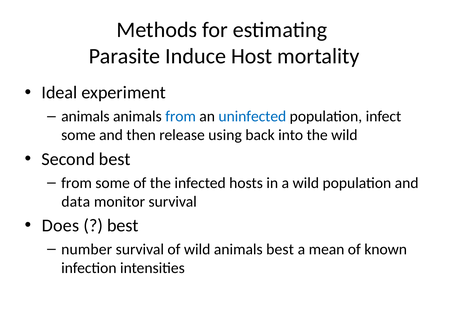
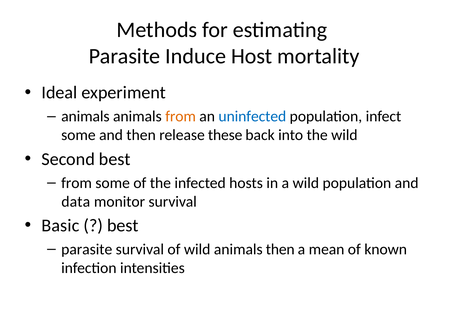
from at (181, 117) colour: blue -> orange
using: using -> these
Does: Does -> Basic
number at (87, 250): number -> parasite
animals best: best -> then
